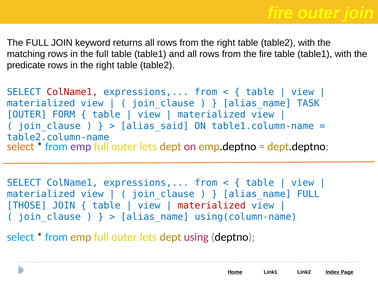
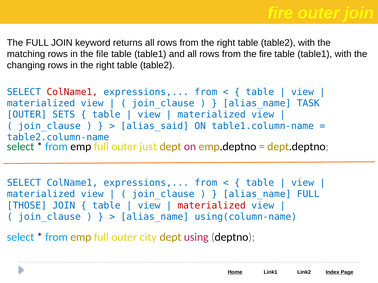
in the full: full -> file
predicate: predicate -> changing
FORM: FORM -> SETS
select at (21, 147) colour: orange -> green
emp at (81, 147) colour: purple -> black
lets at (148, 147): lets -> just
lets at (148, 237): lets -> city
